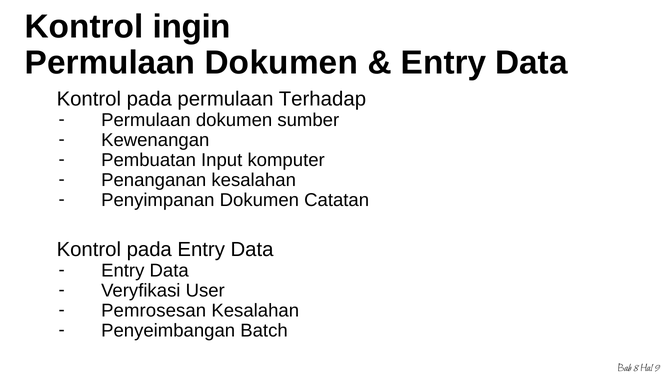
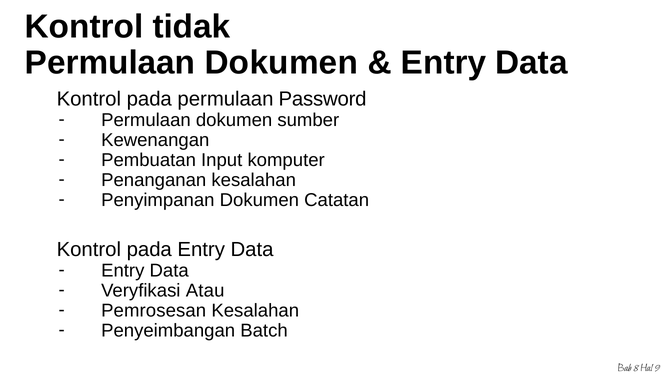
ingin: ingin -> tidak
Terhadap: Terhadap -> Password
User: User -> Atau
